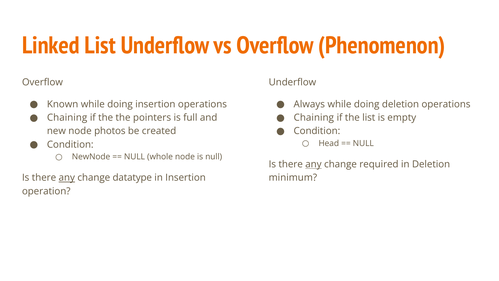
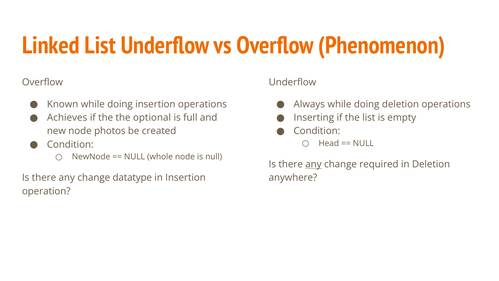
Chaining at (67, 118): Chaining -> Achieves
pointers: pointers -> optional
Chaining at (314, 118): Chaining -> Inserting
any at (67, 178) underline: present -> none
minimum: minimum -> anywhere
